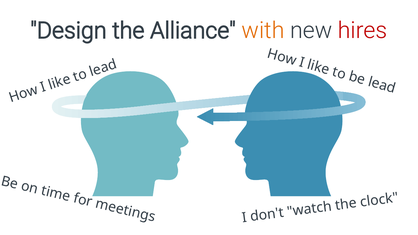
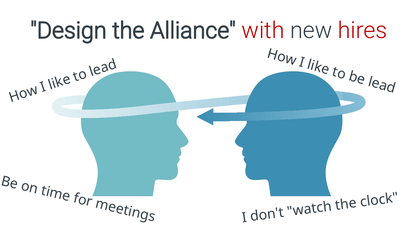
with colour: orange -> red
